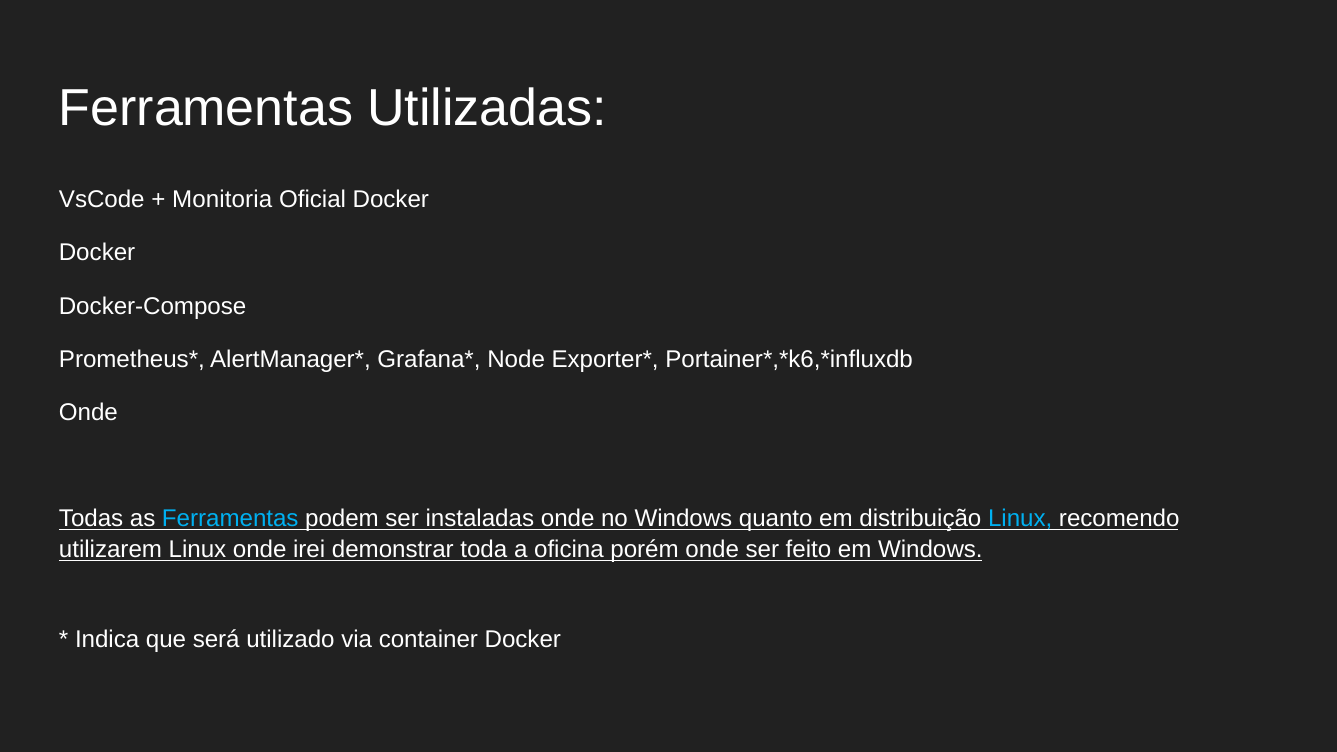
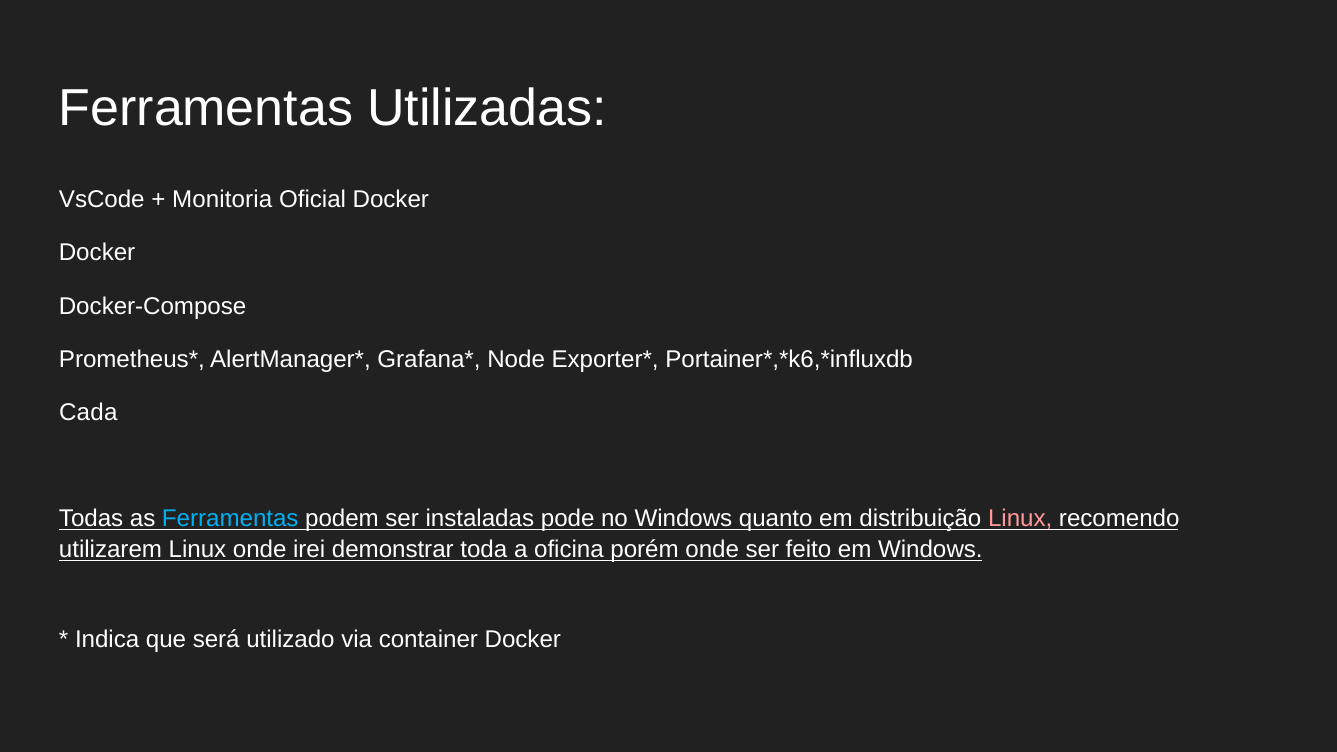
Onde at (88, 413): Onde -> Cada
instaladas onde: onde -> pode
Linux at (1020, 519) colour: light blue -> pink
